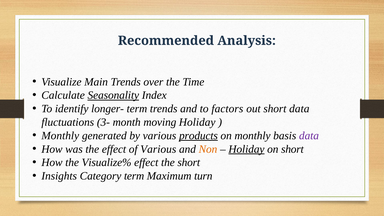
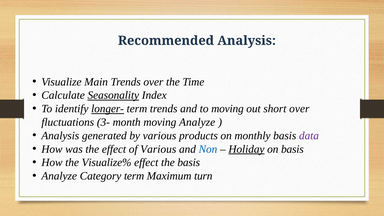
longer- underline: none -> present
to factors: factors -> moving
short data: data -> over
moving Holiday: Holiday -> Analyze
Monthly at (60, 136): Monthly -> Analysis
products underline: present -> none
Non colour: orange -> blue
on short: short -> basis
the short: short -> basis
Insights at (59, 176): Insights -> Analyze
